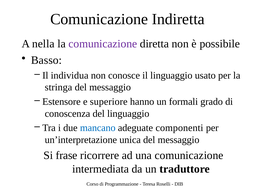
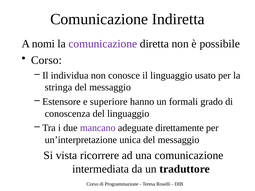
nella: nella -> nomi
Basso at (46, 60): Basso -> Corso
mancano colour: blue -> purple
componenti: componenti -> direttamente
frase: frase -> vista
